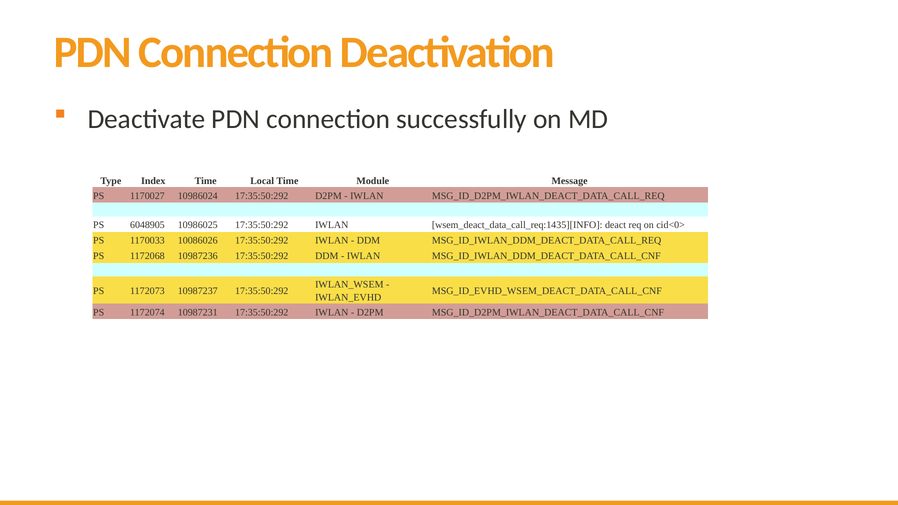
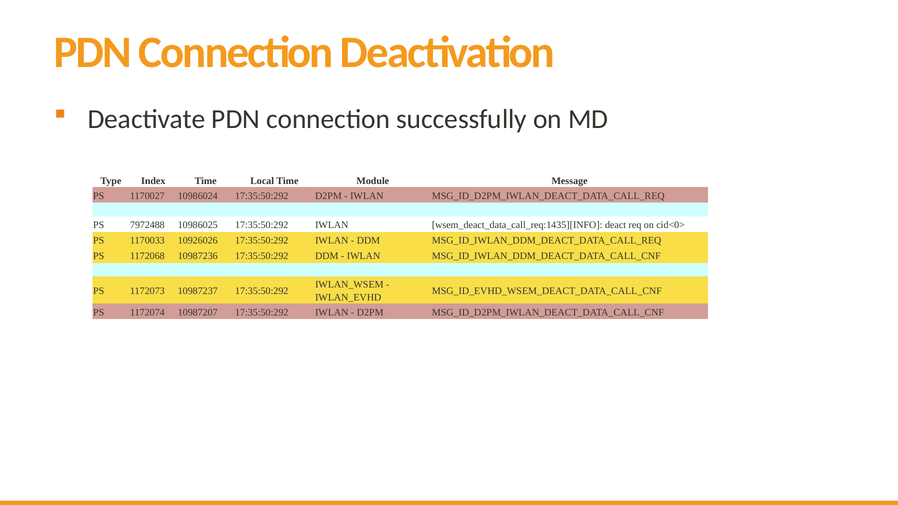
6048905: 6048905 -> 7972488
10086026: 10086026 -> 10926026
10987231: 10987231 -> 10987207
